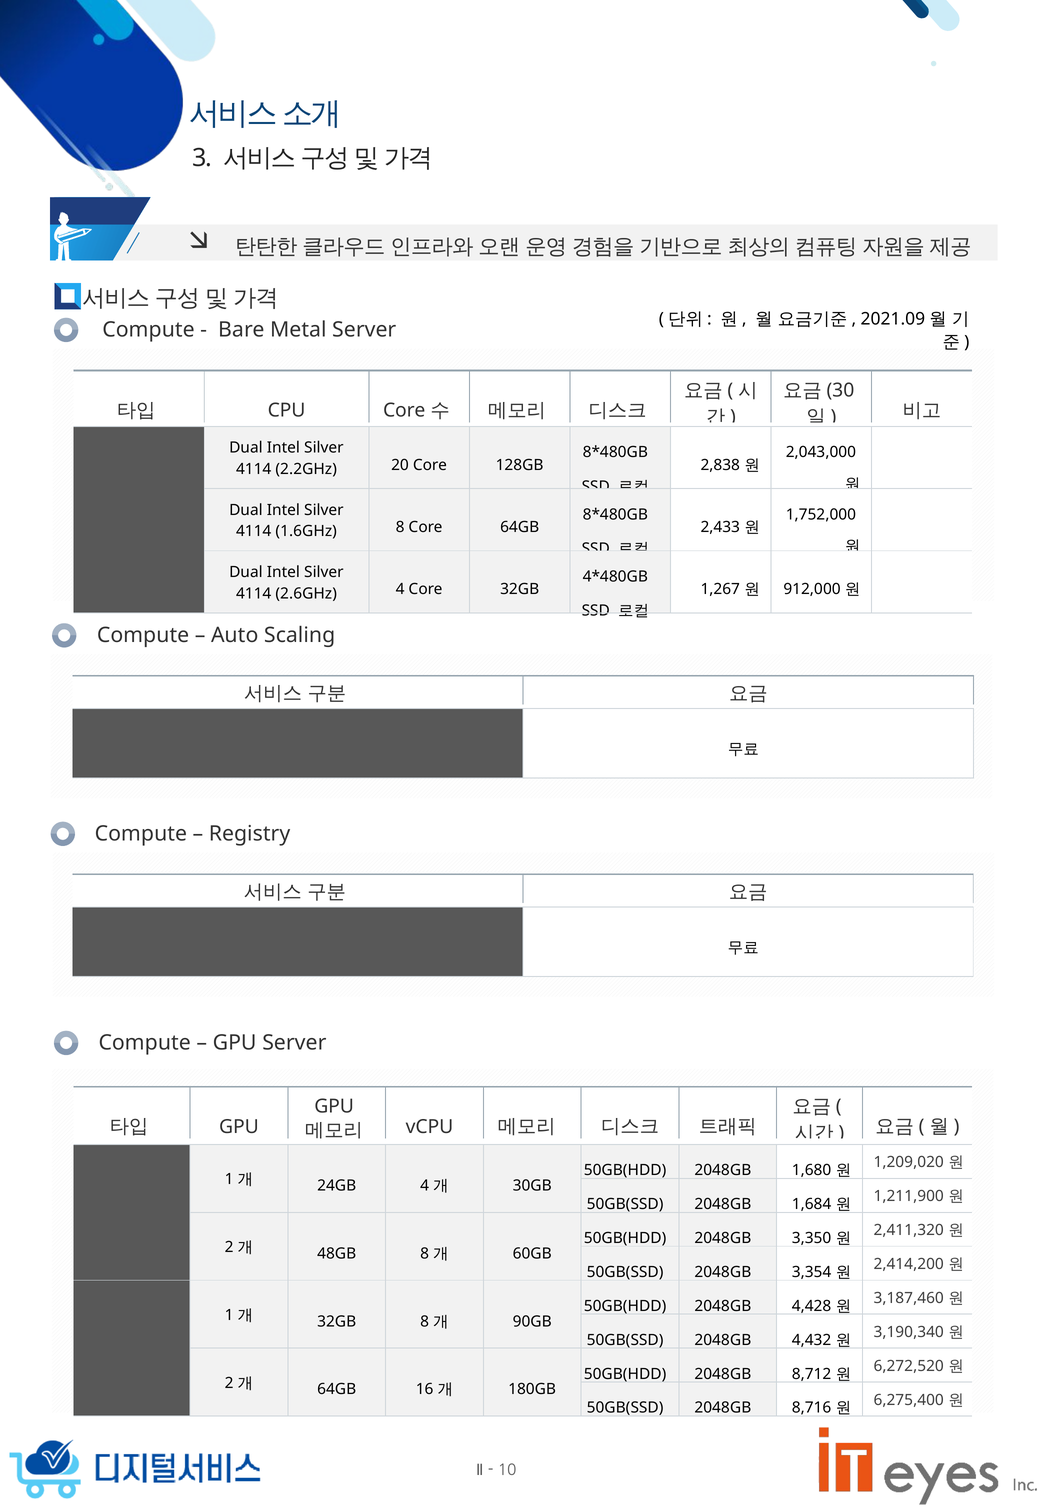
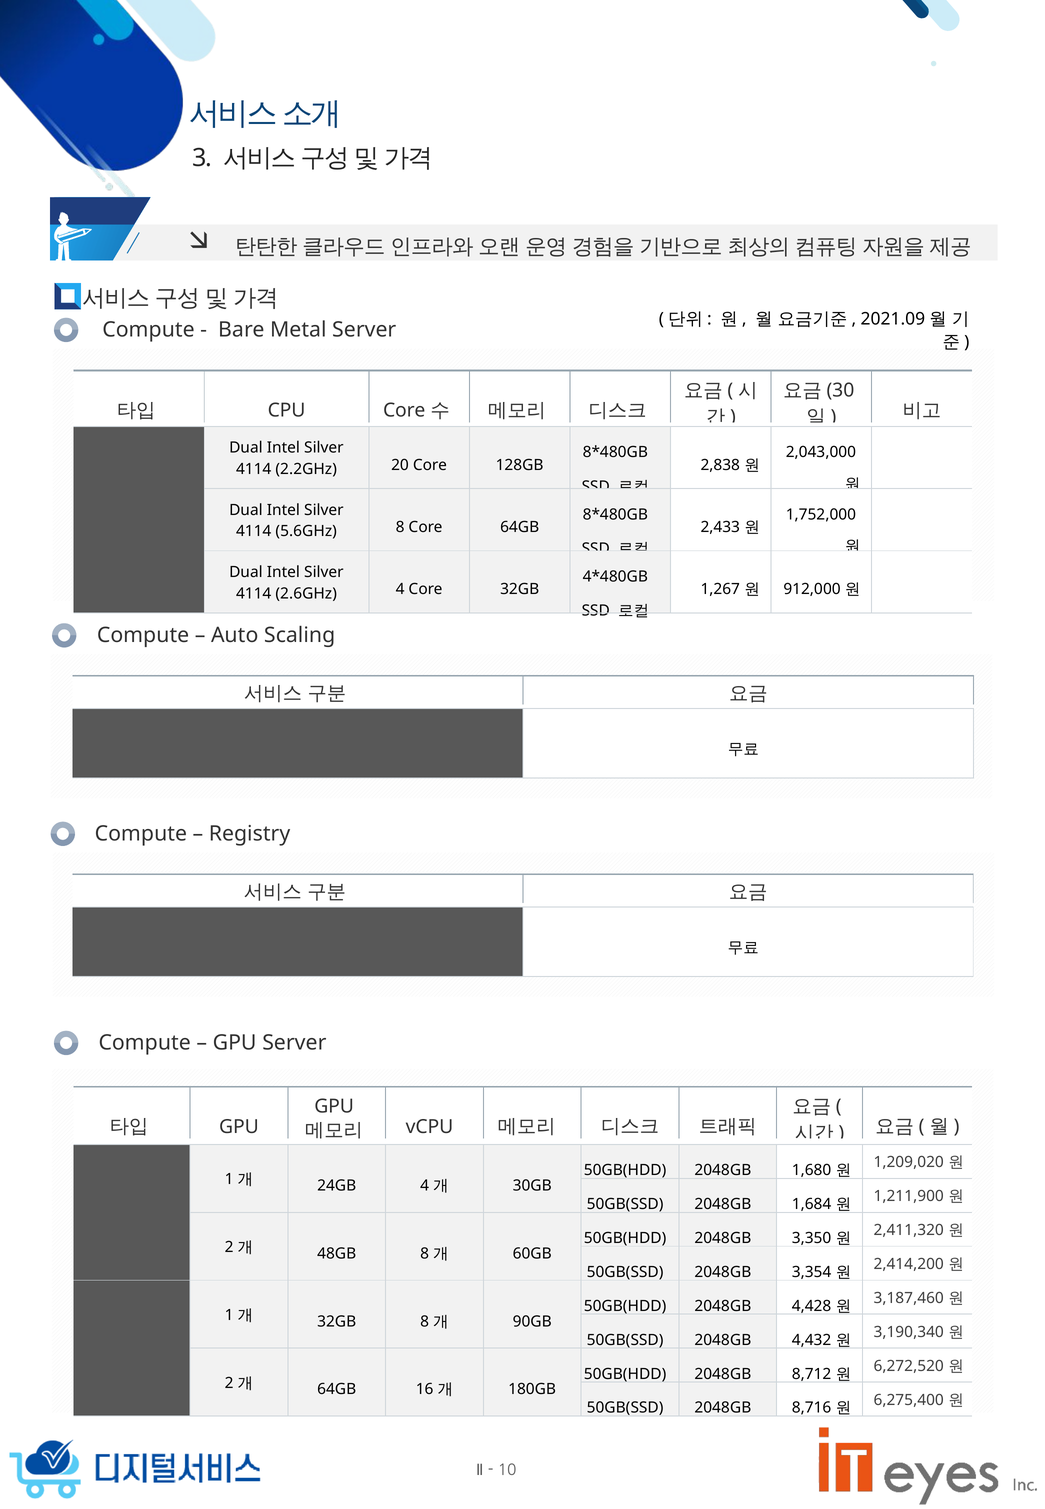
1.6GHz: 1.6GHz -> 5.6GHz
